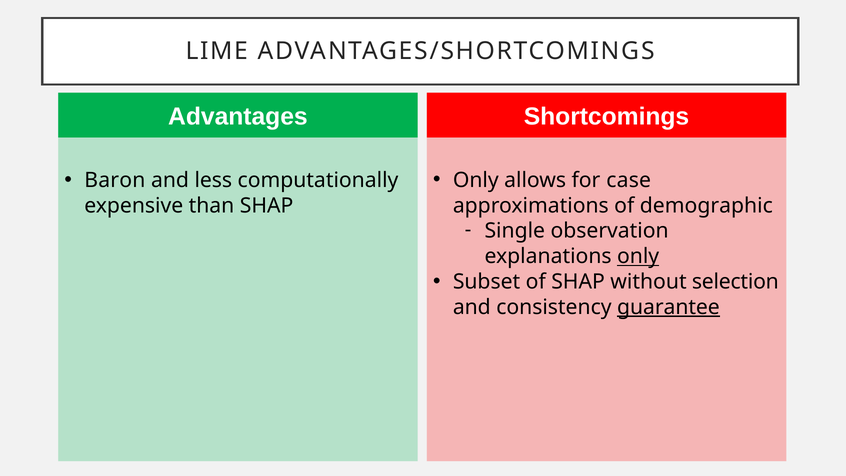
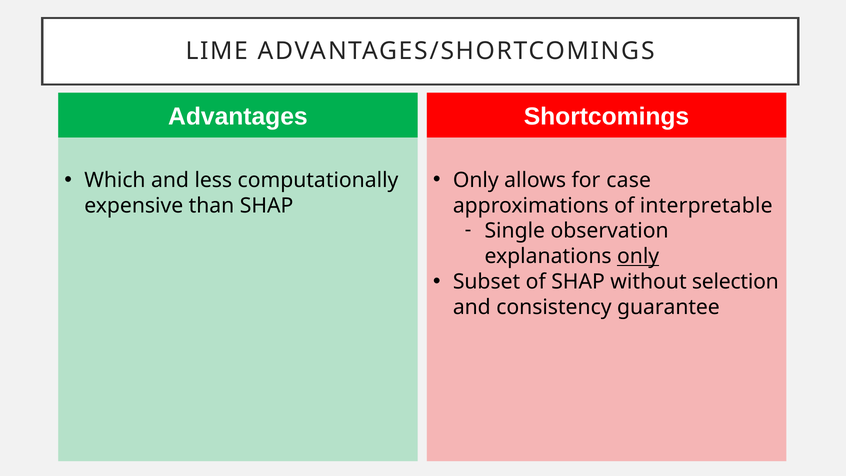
Baron: Baron -> Which
demographic: demographic -> interpretable
guarantee underline: present -> none
